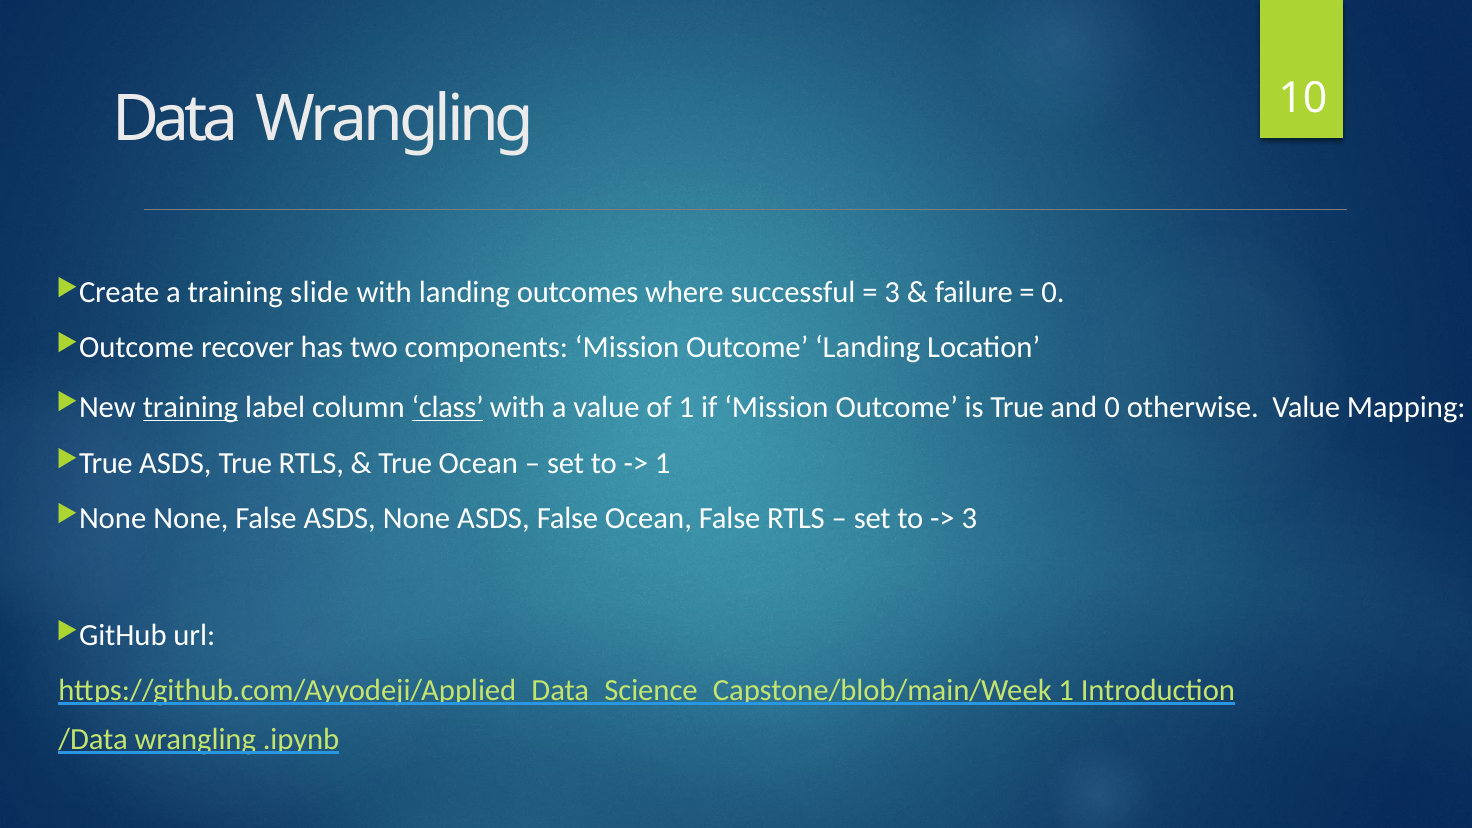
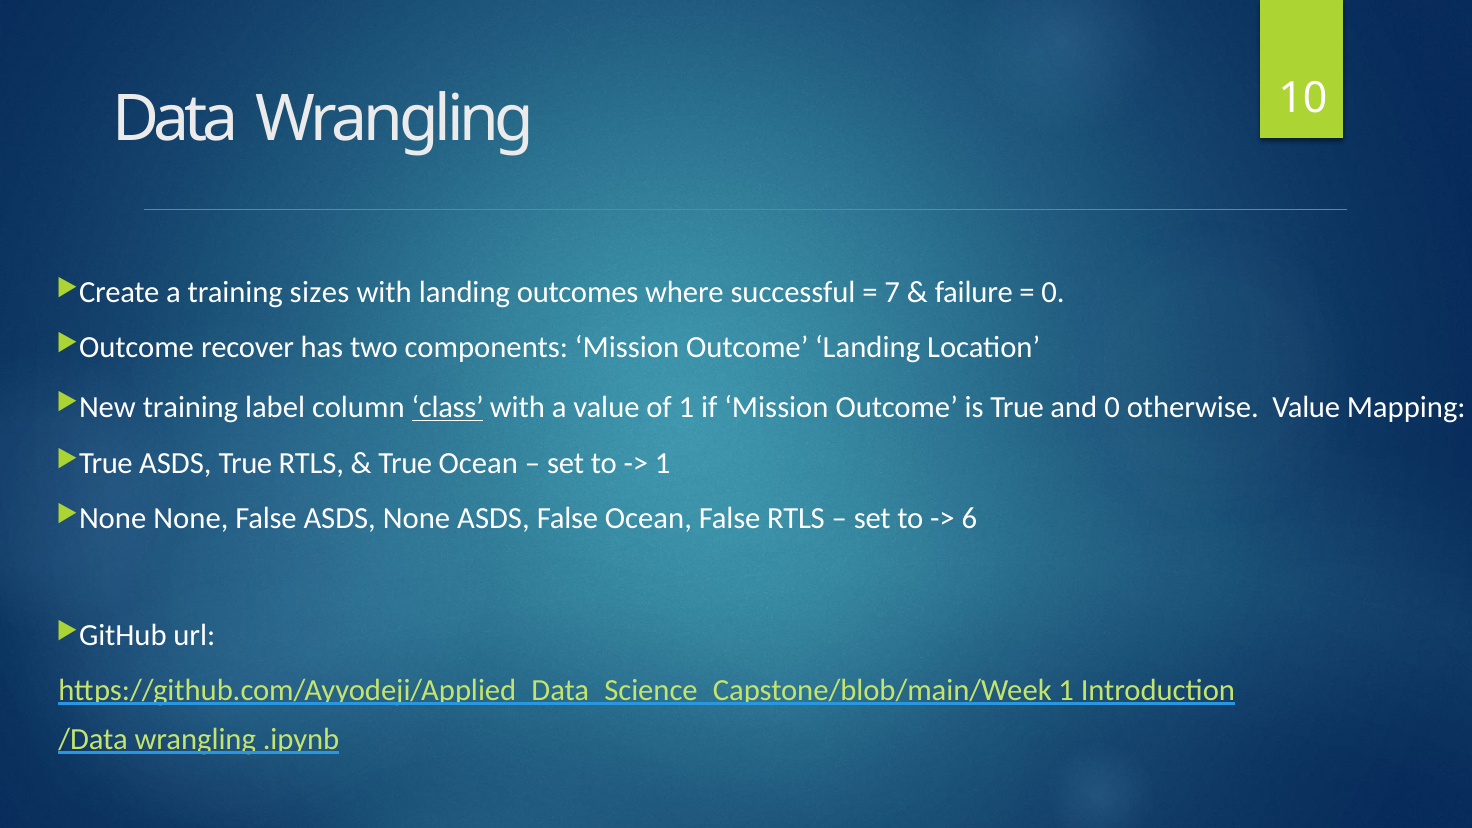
slide: slide -> sizes
3 at (892, 293): 3 -> 7
training at (190, 407) underline: present -> none
3 at (969, 519): 3 -> 6
